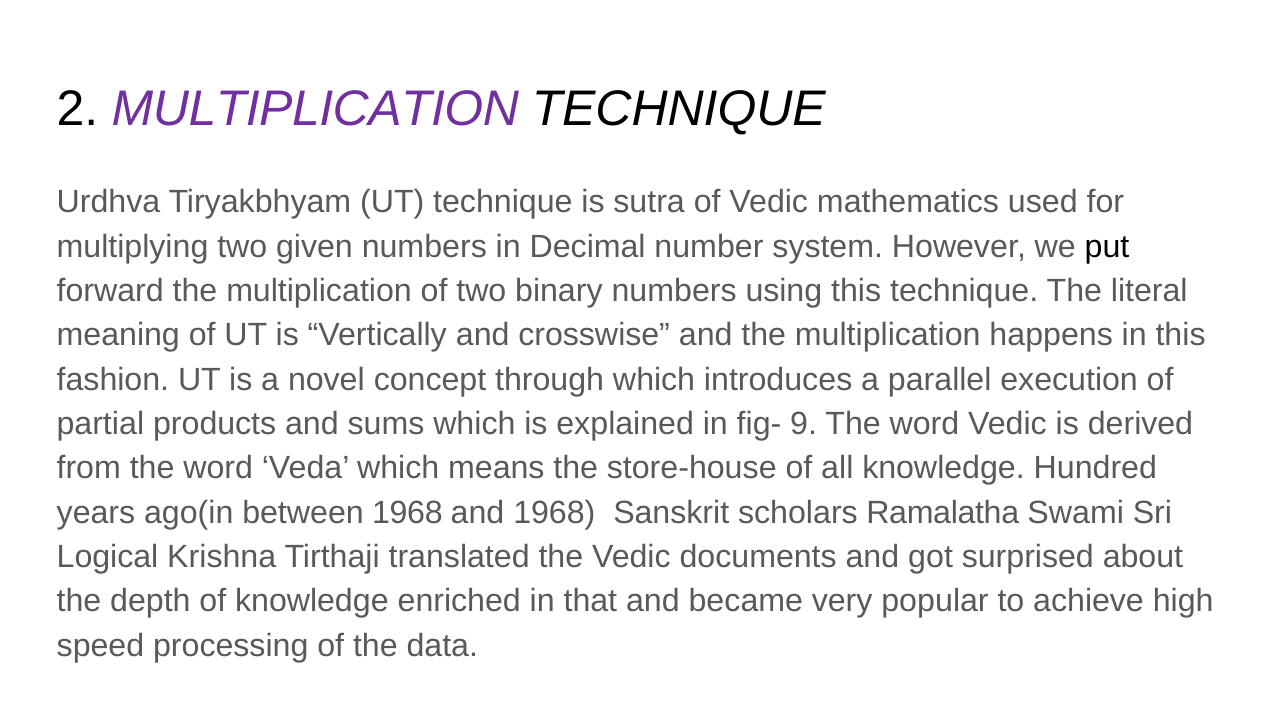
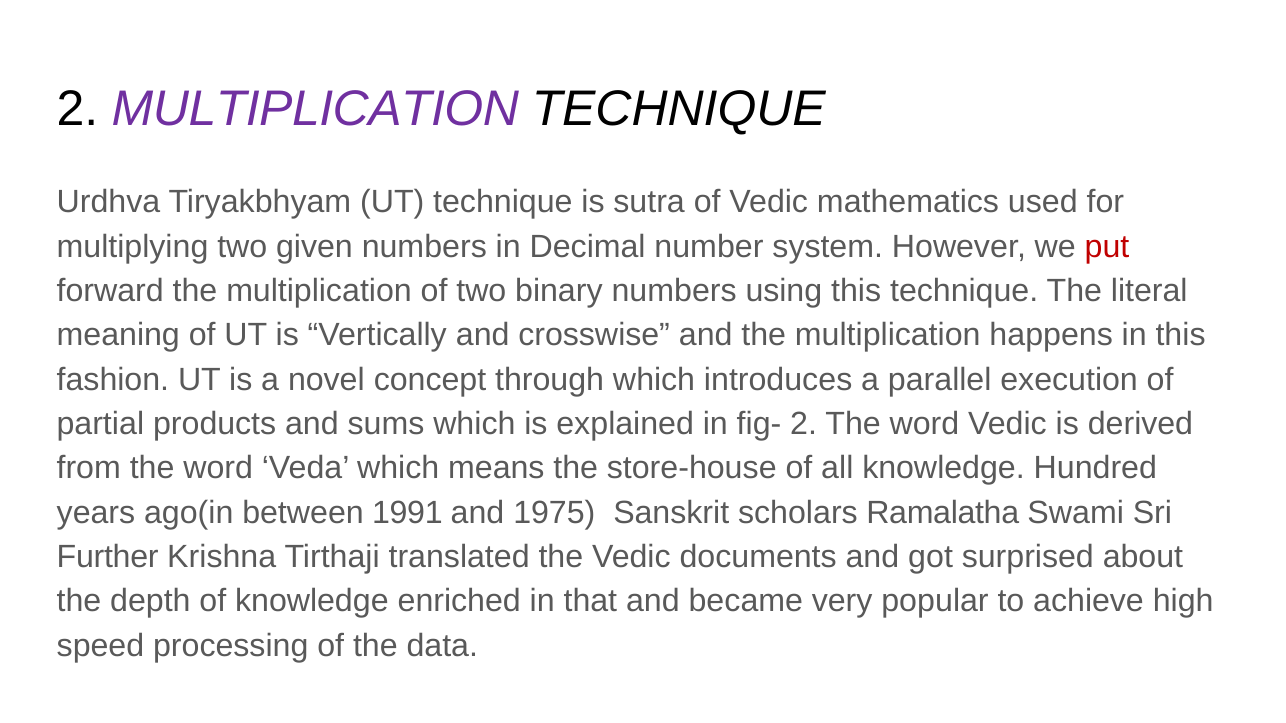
put colour: black -> red
fig- 9: 9 -> 2
between 1968: 1968 -> 1991
and 1968: 1968 -> 1975
Logical: Logical -> Further
